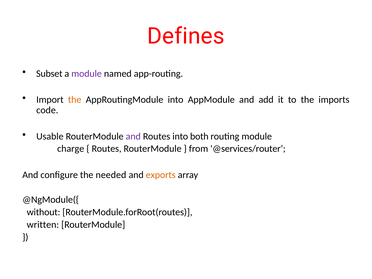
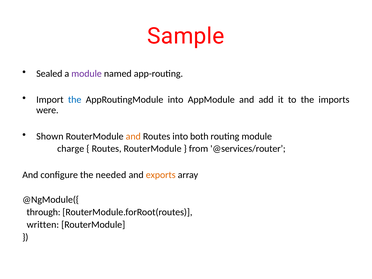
Defines: Defines -> Sample
Subset: Subset -> Sealed
the at (75, 100) colour: orange -> blue
code: code -> were
Usable: Usable -> Shown
and at (133, 136) colour: purple -> orange
without: without -> through
